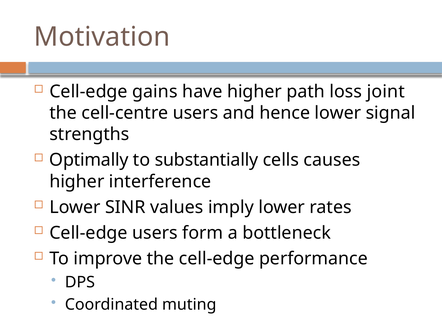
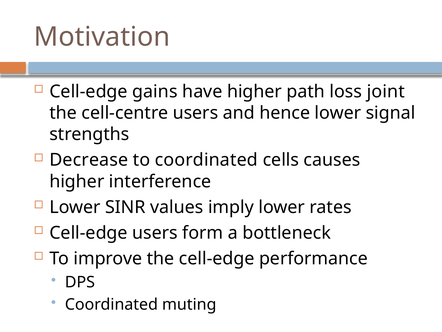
Optimally: Optimally -> Decrease
to substantially: substantially -> coordinated
